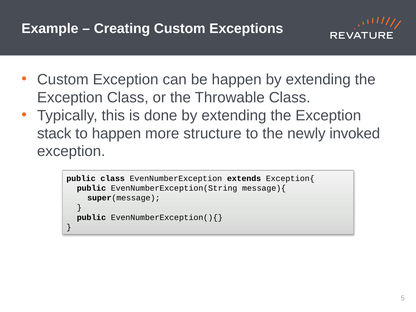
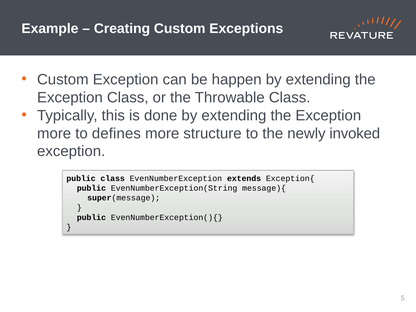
stack at (54, 133): stack -> more
to happen: happen -> defines
